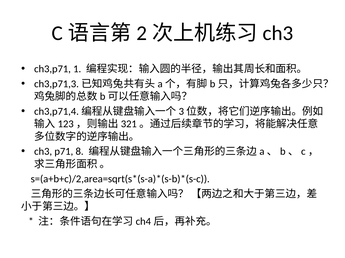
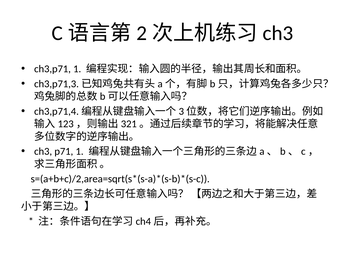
p71 8: 8 -> 1
